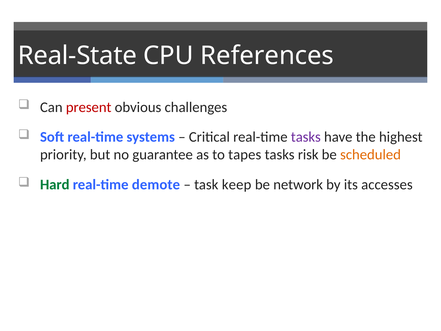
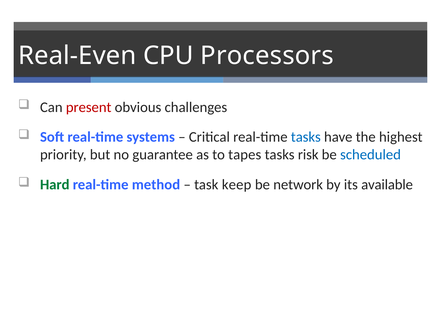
Real-State: Real-State -> Real-Even
References: References -> Processors
tasks at (306, 137) colour: purple -> blue
scheduled colour: orange -> blue
demote: demote -> method
accesses: accesses -> available
